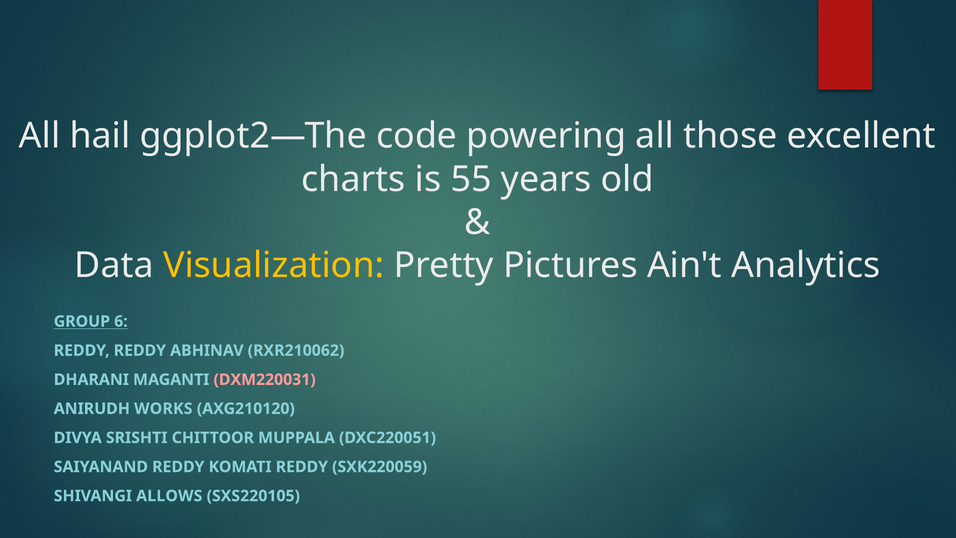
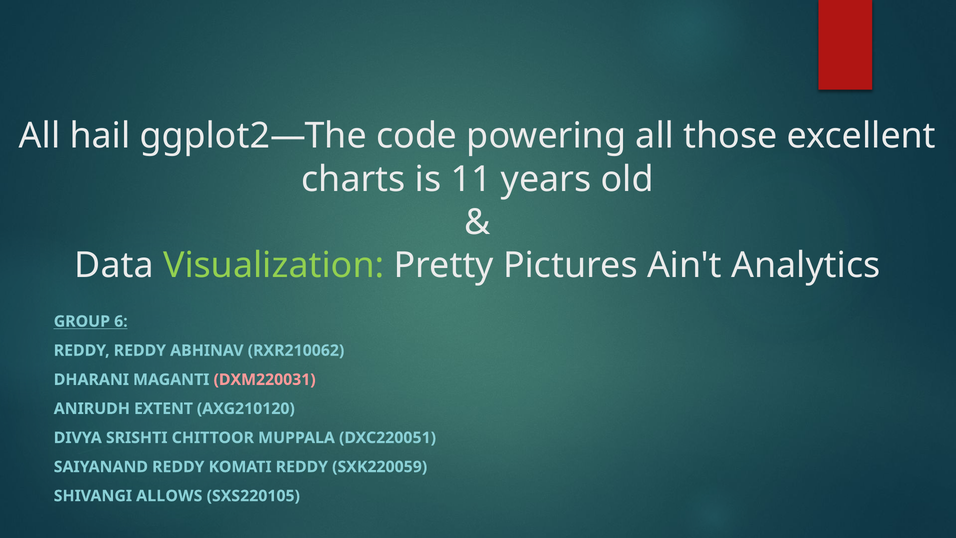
55: 55 -> 11
Visualization colour: yellow -> light green
WORKS: WORKS -> EXTENT
